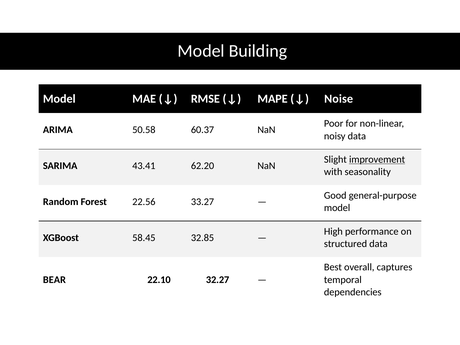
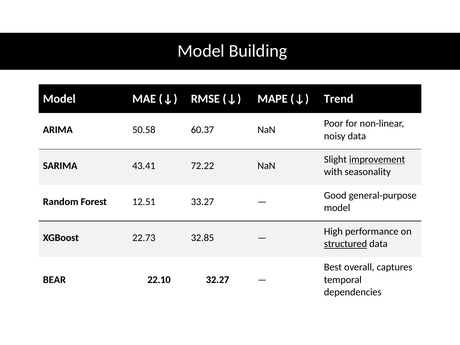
Noise: Noise -> Trend
62.20: 62.20 -> 72.22
22.56: 22.56 -> 12.51
58.45: 58.45 -> 22.73
structured underline: none -> present
